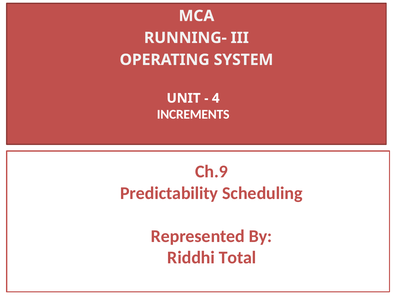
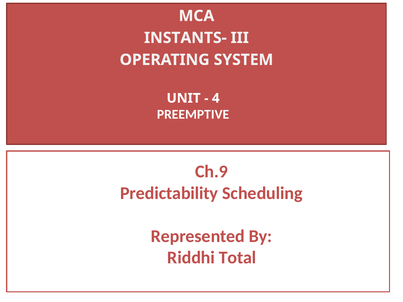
RUNNING-: RUNNING- -> INSTANTS-
INCREMENTS: INCREMENTS -> PREEMPTIVE
